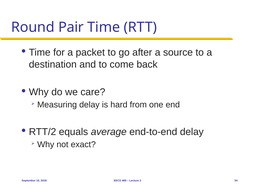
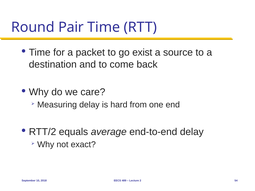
after: after -> exist
